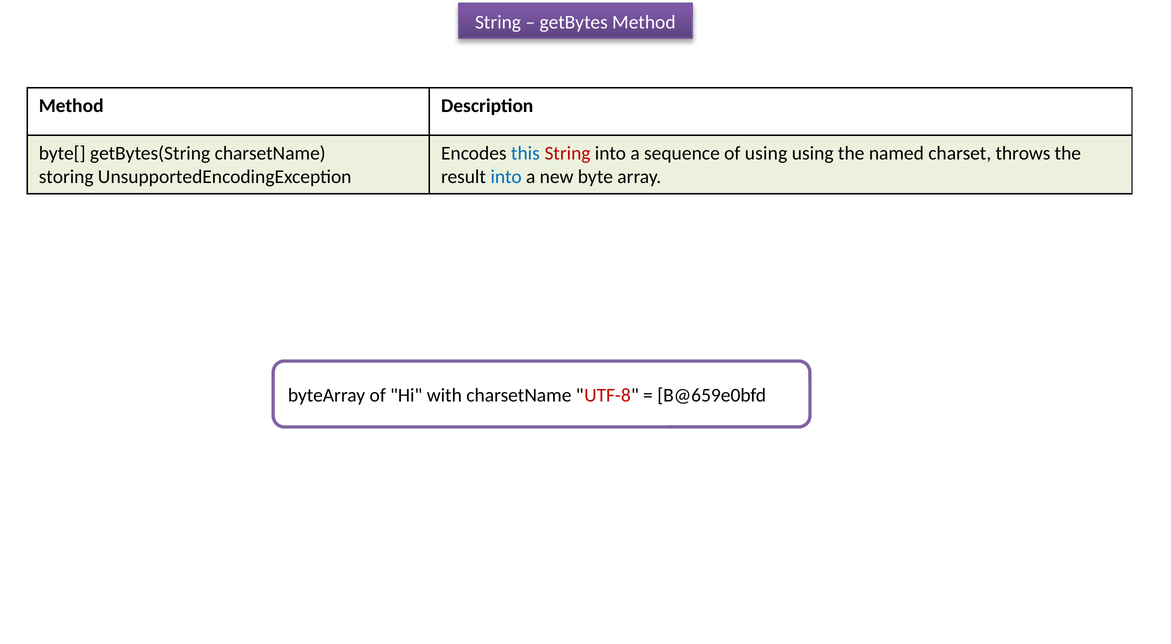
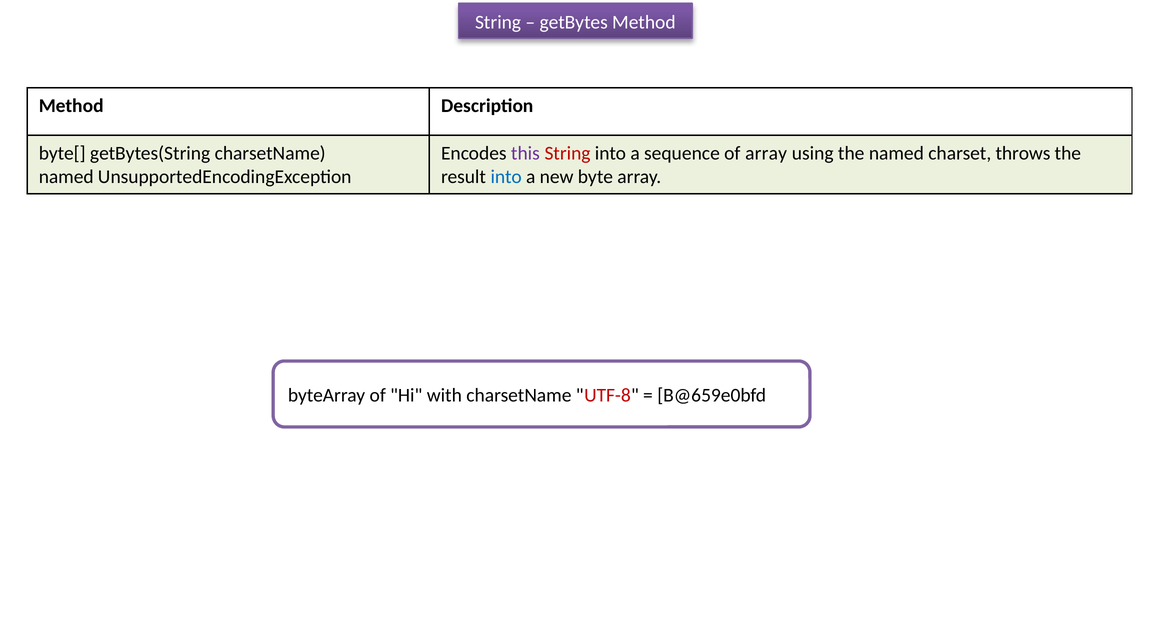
this colour: blue -> purple
of using: using -> array
storing at (66, 177): storing -> named
